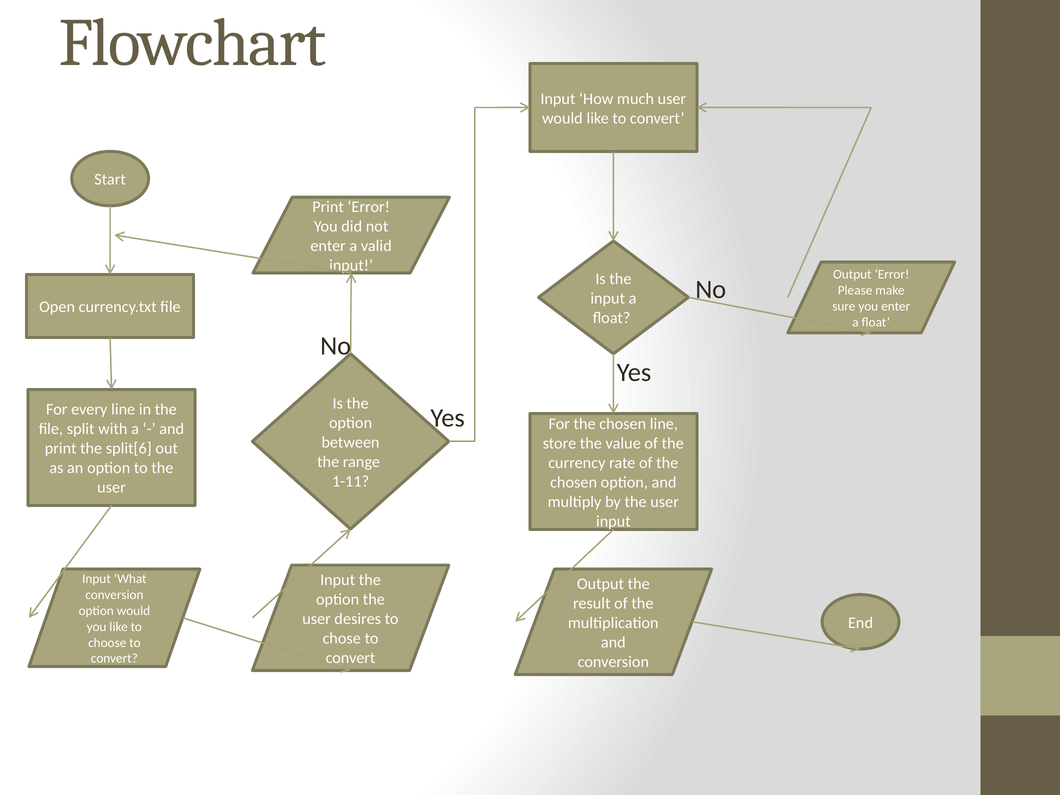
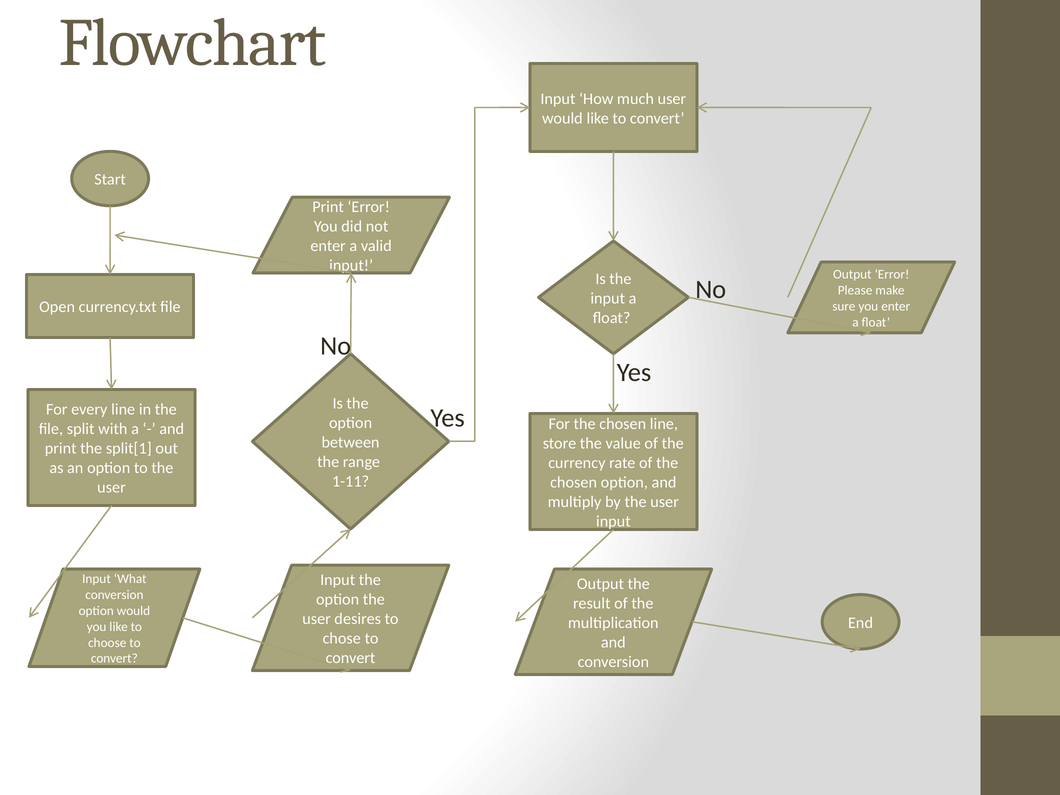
split[6: split[6 -> split[1
